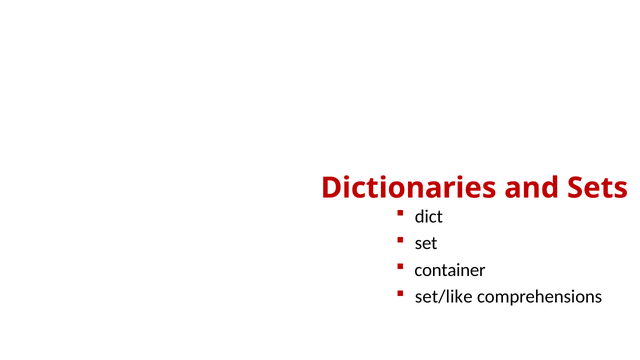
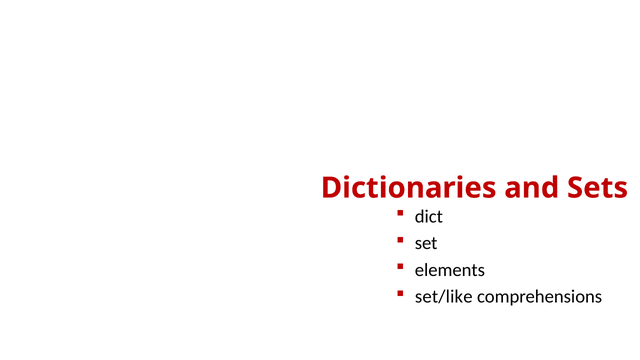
container: container -> elements
